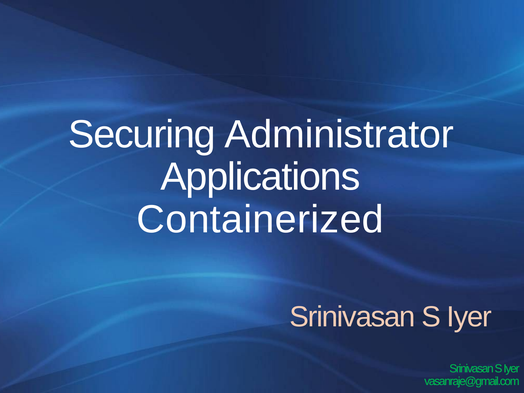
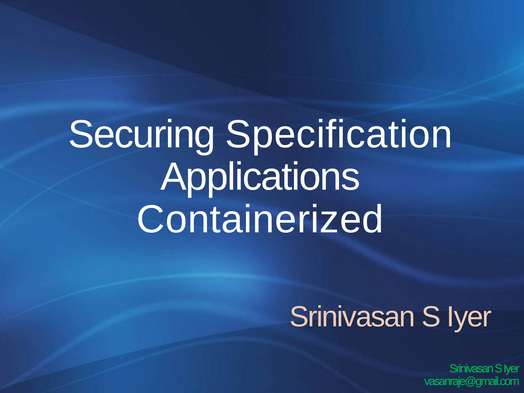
Administrator: Administrator -> Specification
